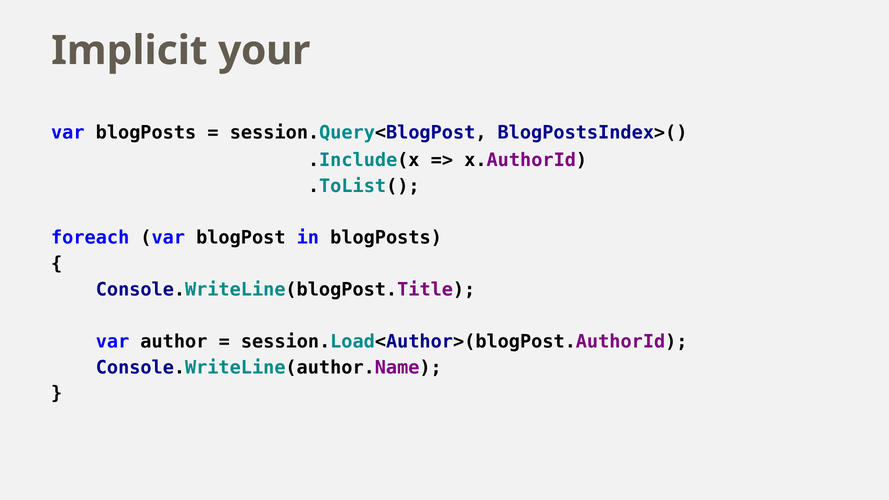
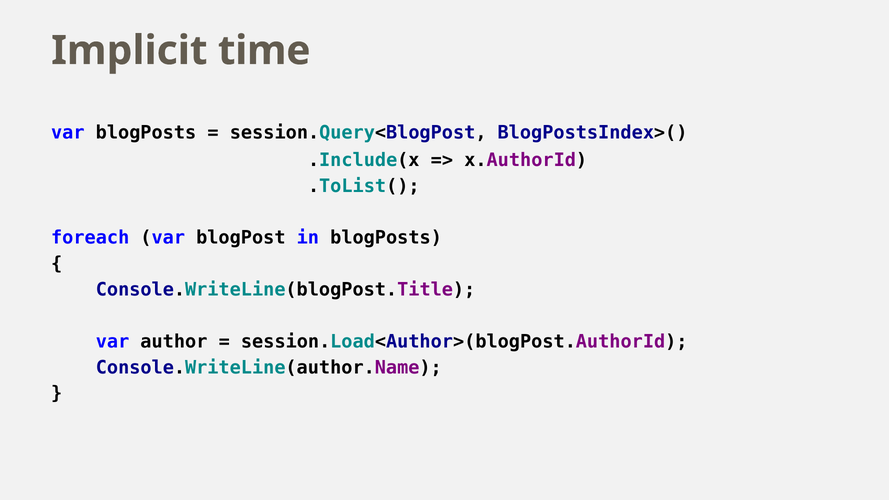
your: your -> time
